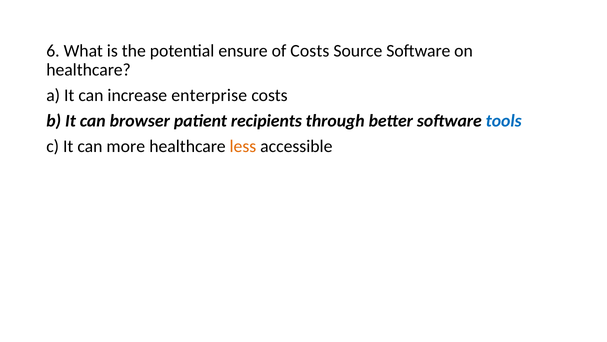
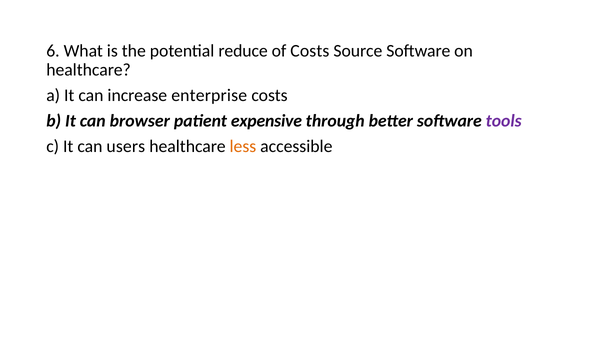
ensure: ensure -> reduce
recipients: recipients -> expensive
tools colour: blue -> purple
more: more -> users
